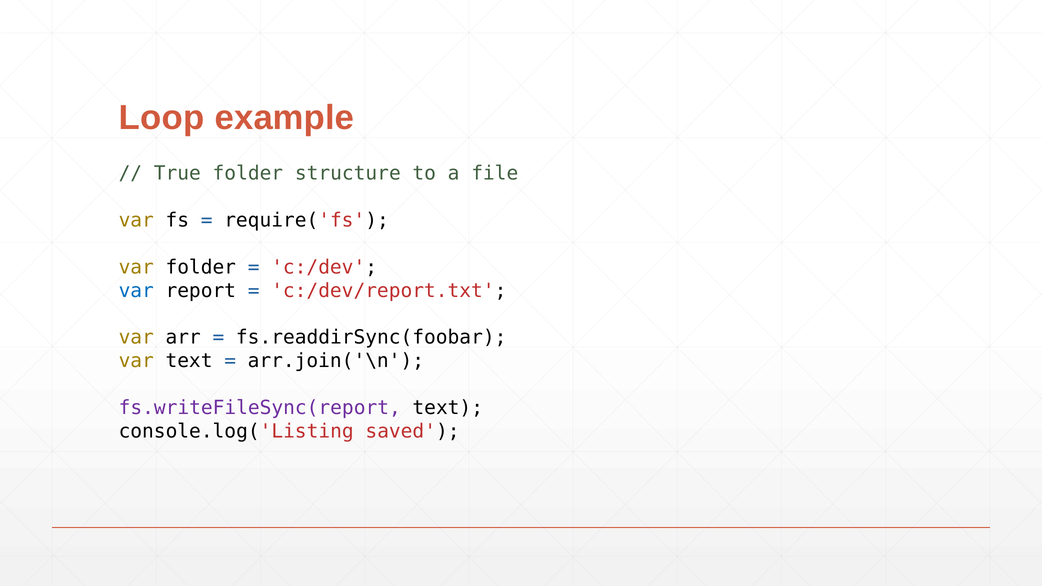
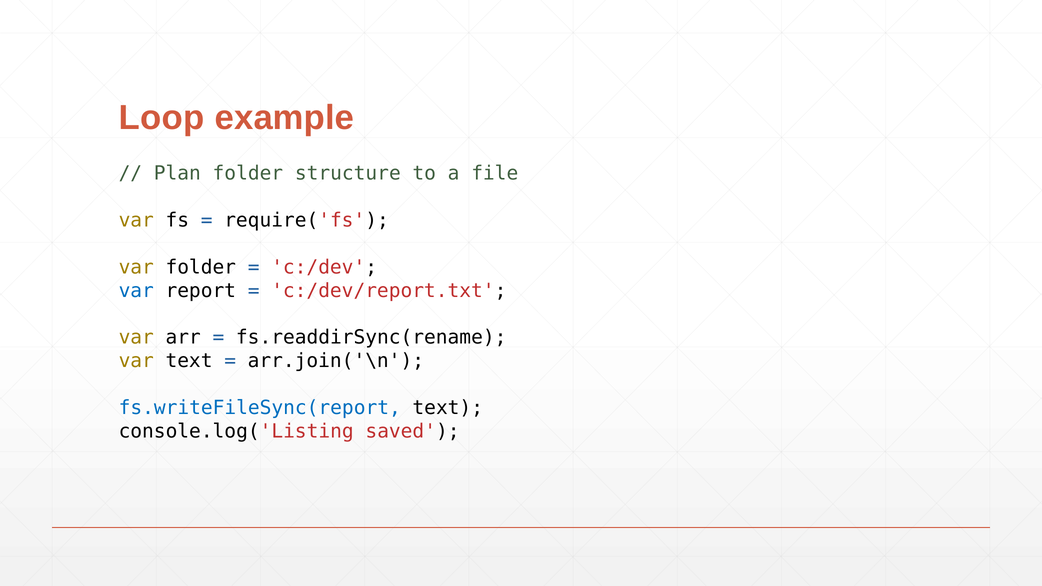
True: True -> Plan
fs.readdirSync(foobar: fs.readdirSync(foobar -> fs.readdirSync(rename
fs.writeFileSync(report colour: purple -> blue
